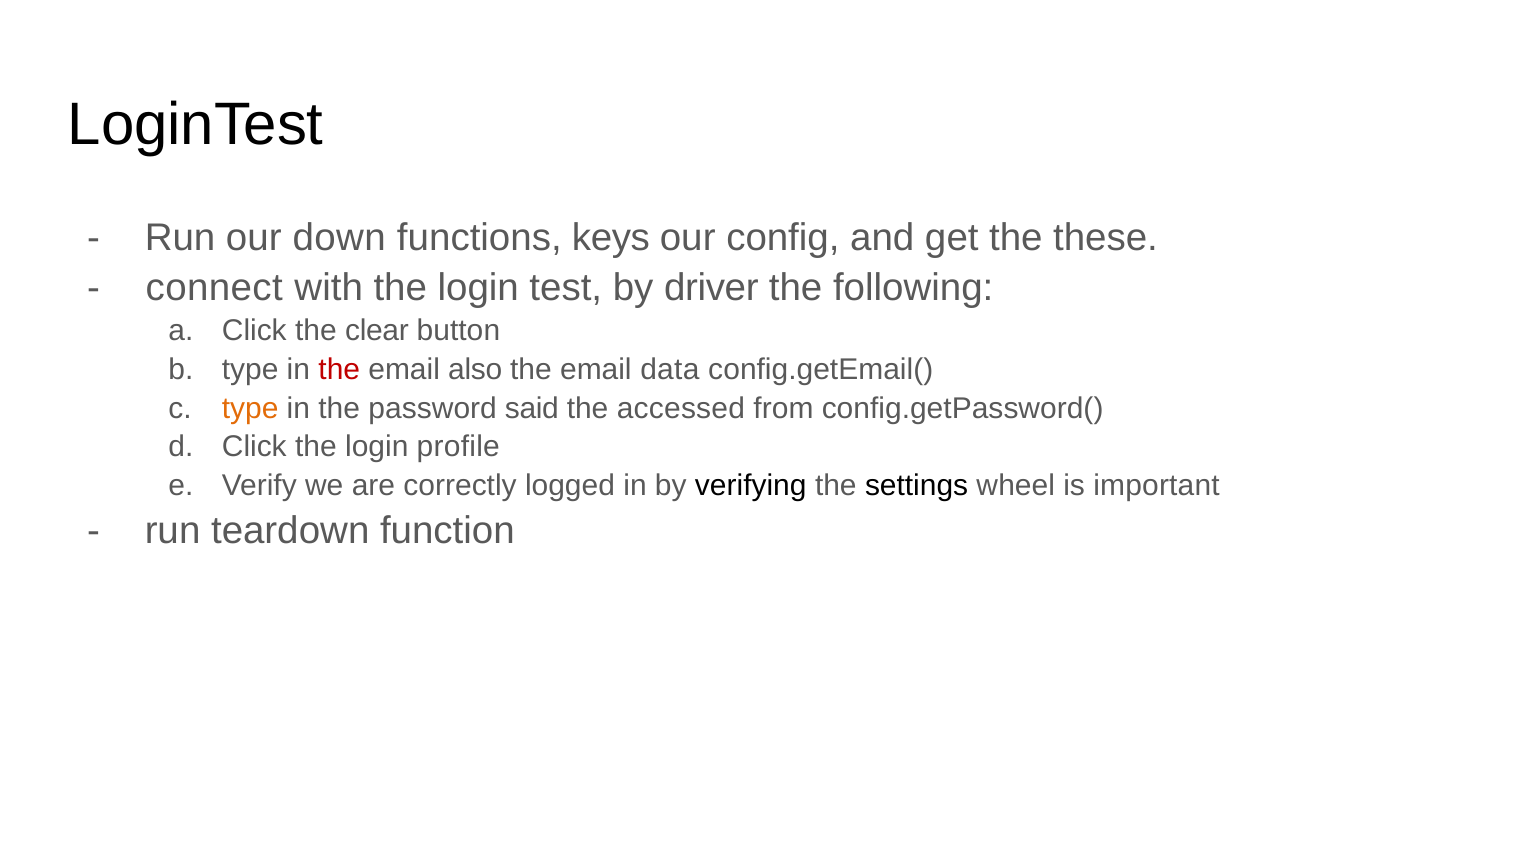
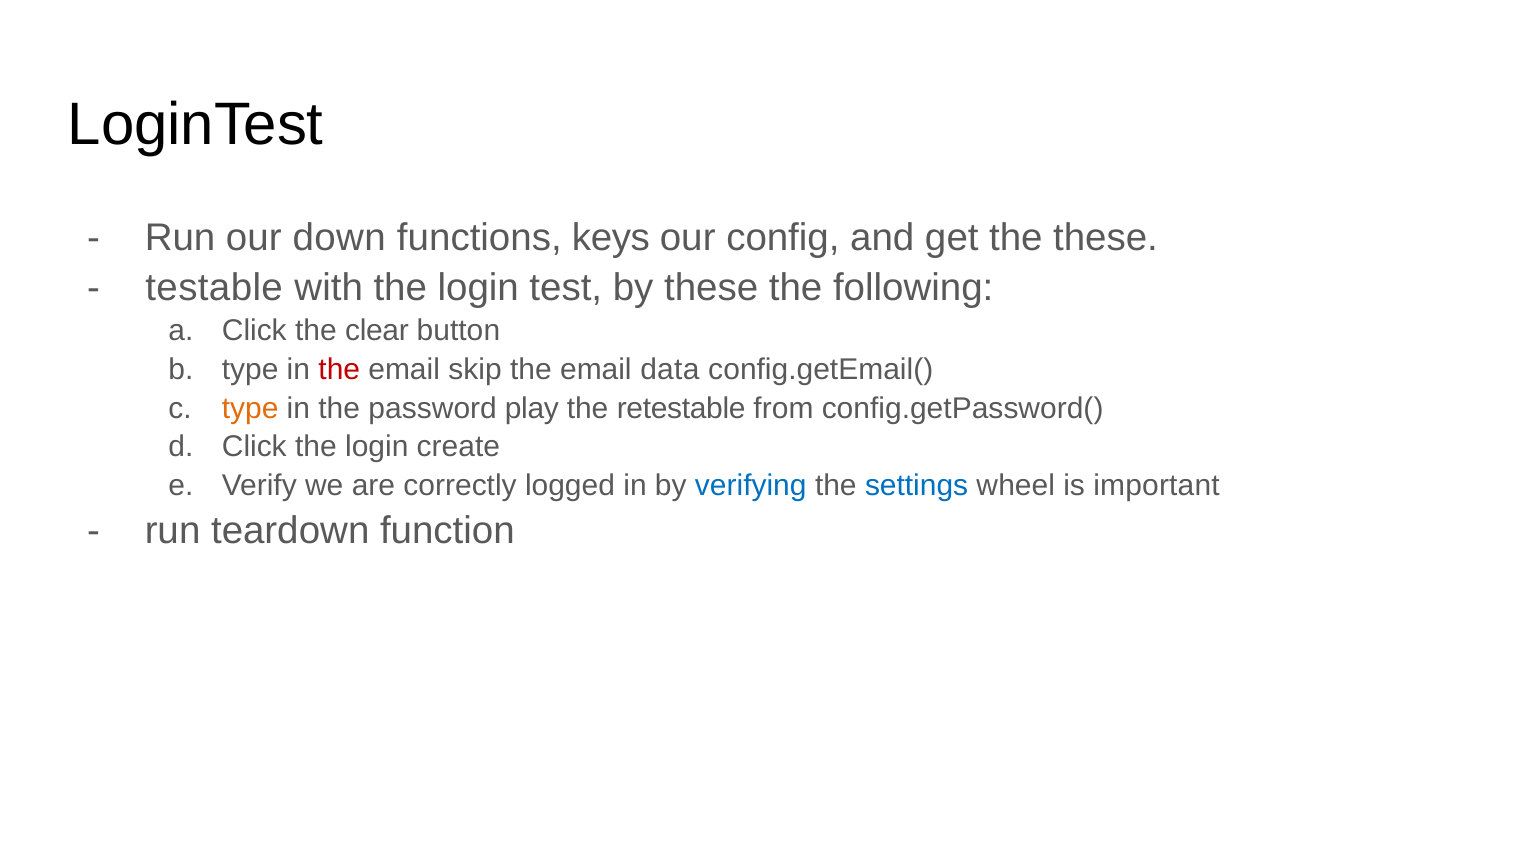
connect: connect -> testable
by driver: driver -> these
also: also -> skip
said: said -> play
accessed: accessed -> retestable
profile: profile -> create
verifying colour: black -> blue
settings colour: black -> blue
